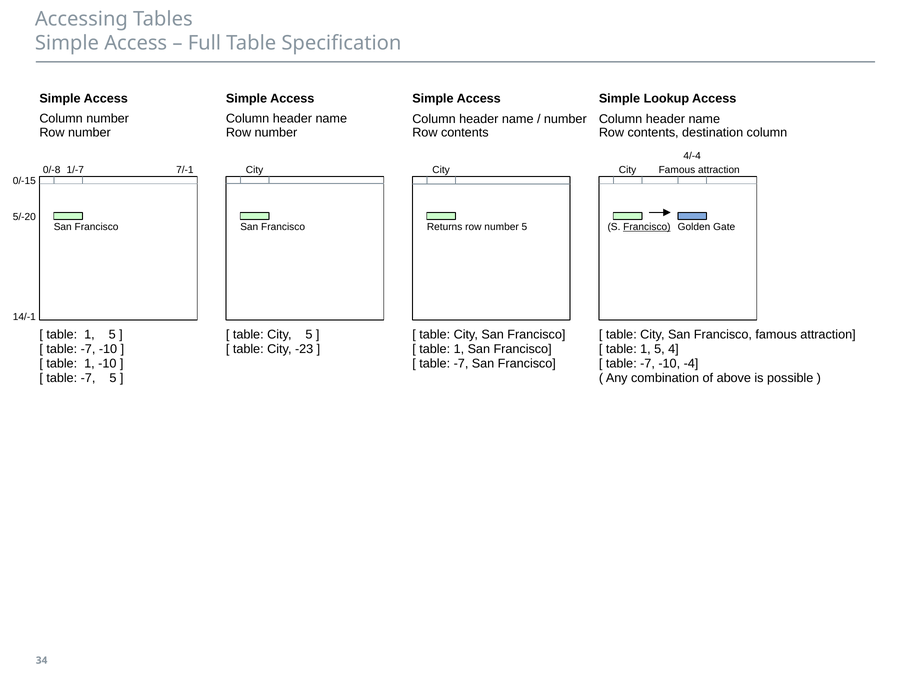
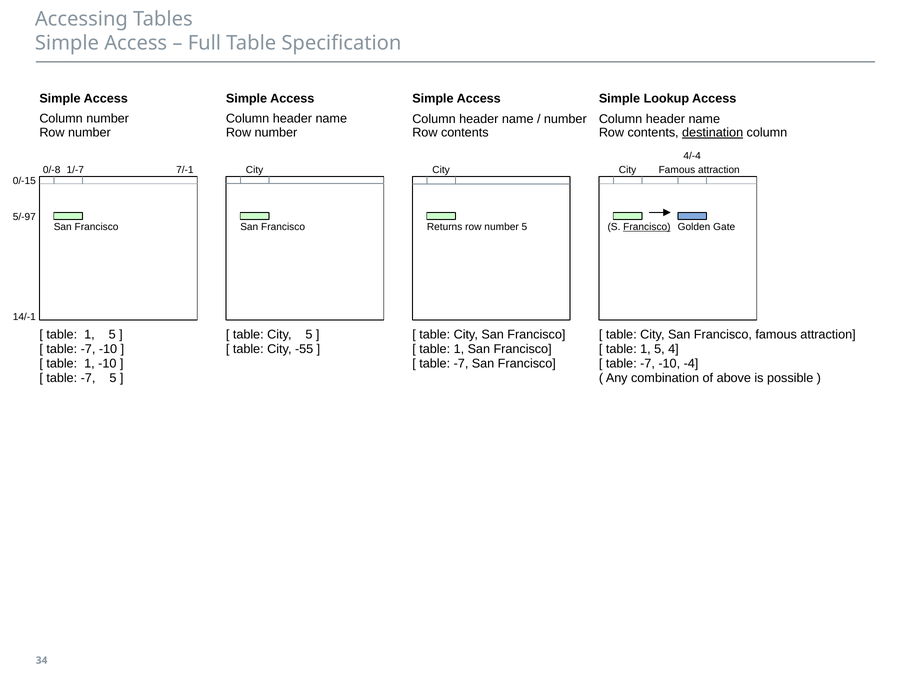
destination underline: none -> present
5/-20: 5/-20 -> 5/-97
-23: -23 -> -55
